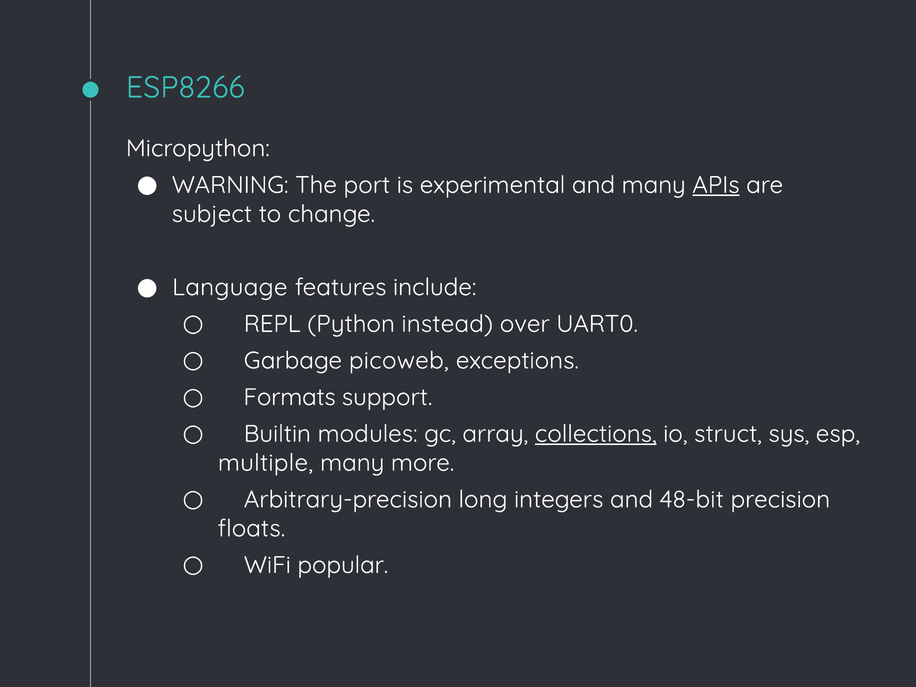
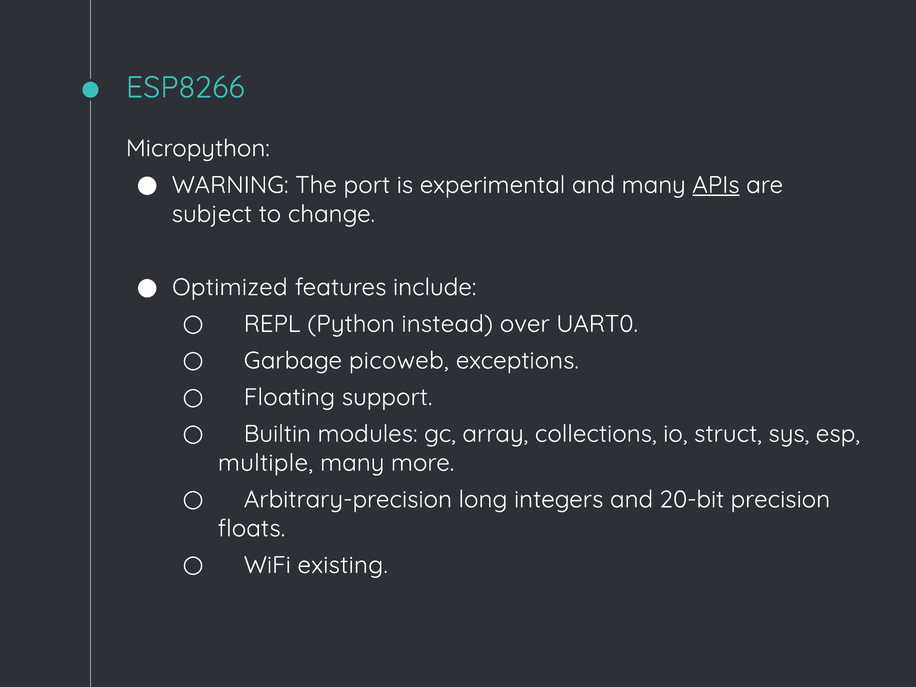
Language: Language -> Optimized
Formats: Formats -> Floating
collections underline: present -> none
48-bit: 48-bit -> 20-bit
popular: popular -> existing
